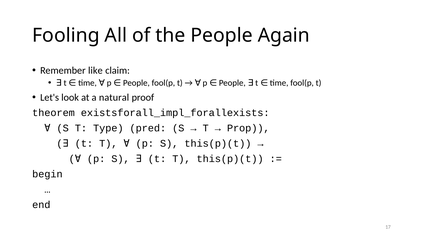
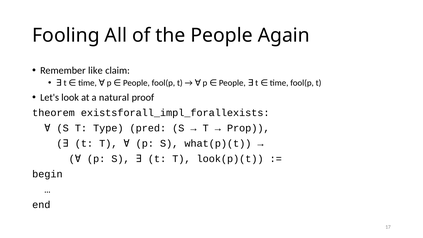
S this(p)(t: this(p)(t -> what(p)(t
T this(p)(t: this(p)(t -> look(p)(t
